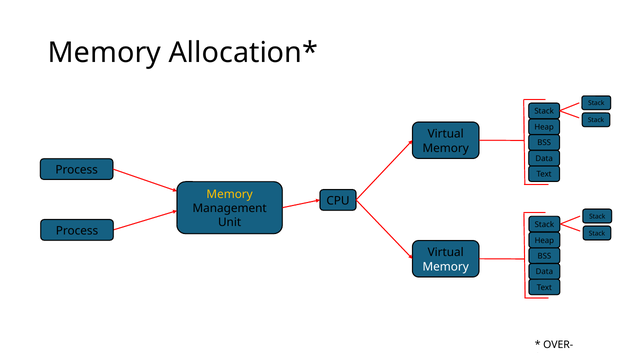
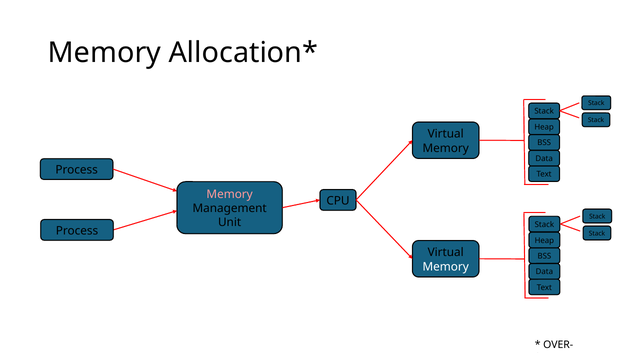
Memory at (230, 195) colour: yellow -> pink
